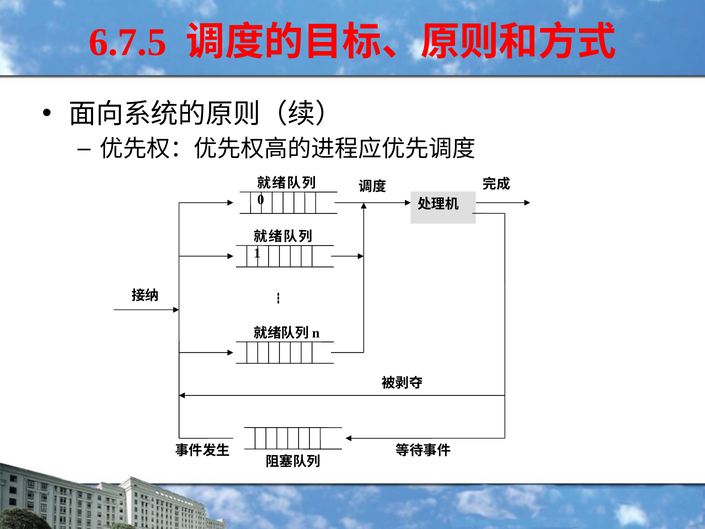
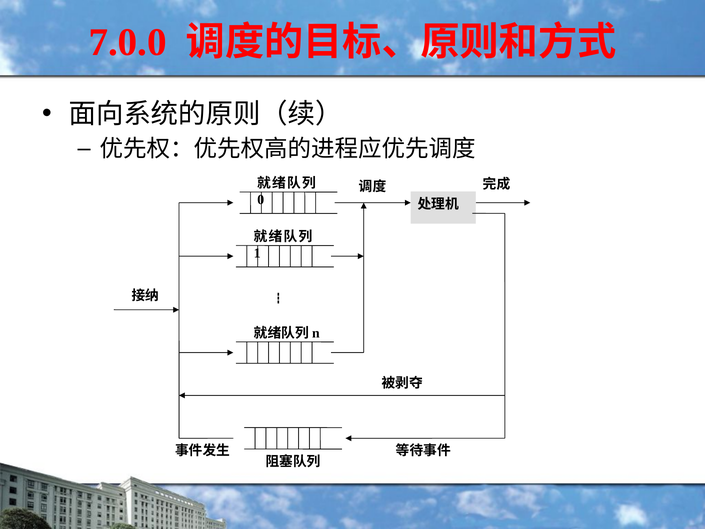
6.7.5: 6.7.5 -> 7.0.0
